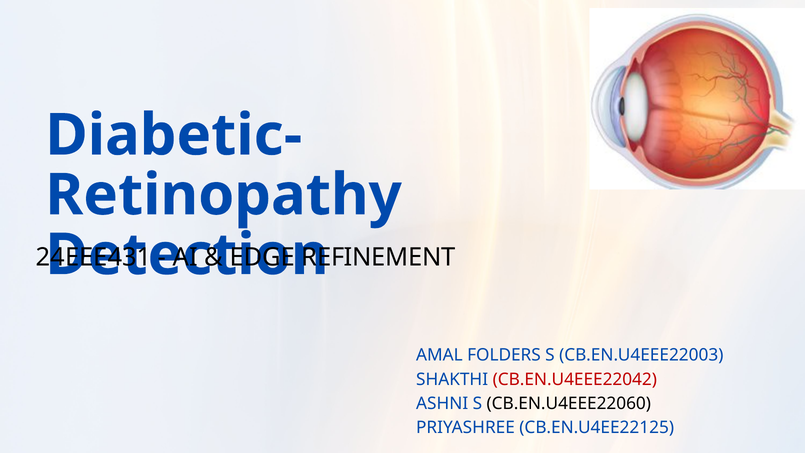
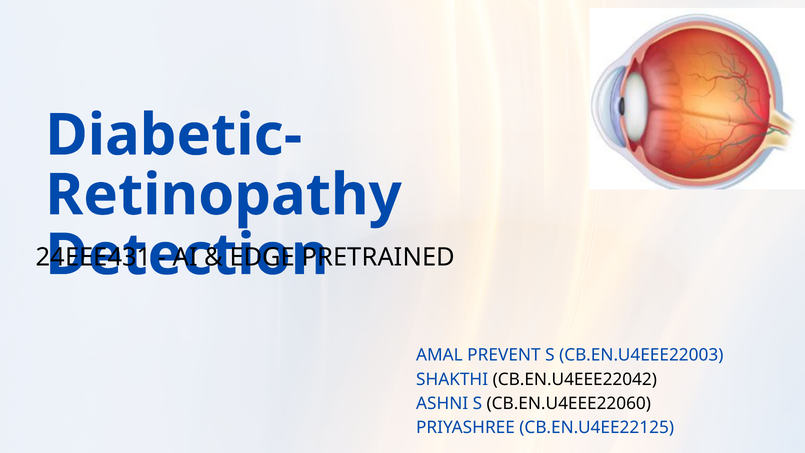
REFINEMENT: REFINEMENT -> PRETRAINED
FOLDERS: FOLDERS -> PREVENT
CB.EN.U4EEE22042 colour: red -> black
